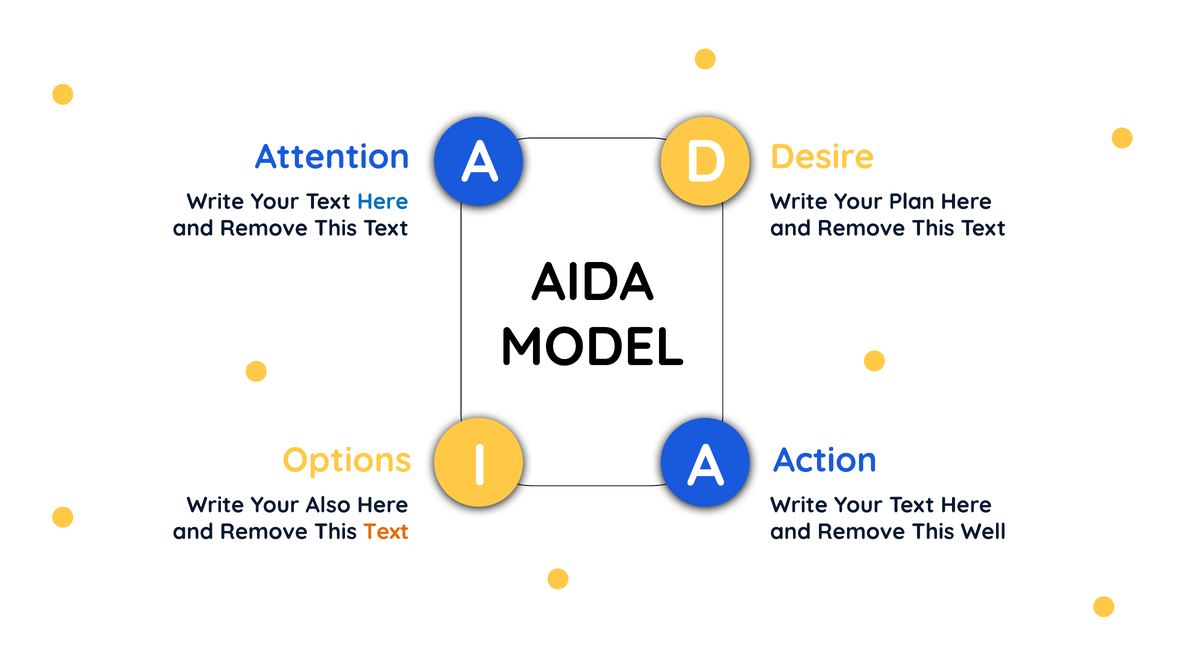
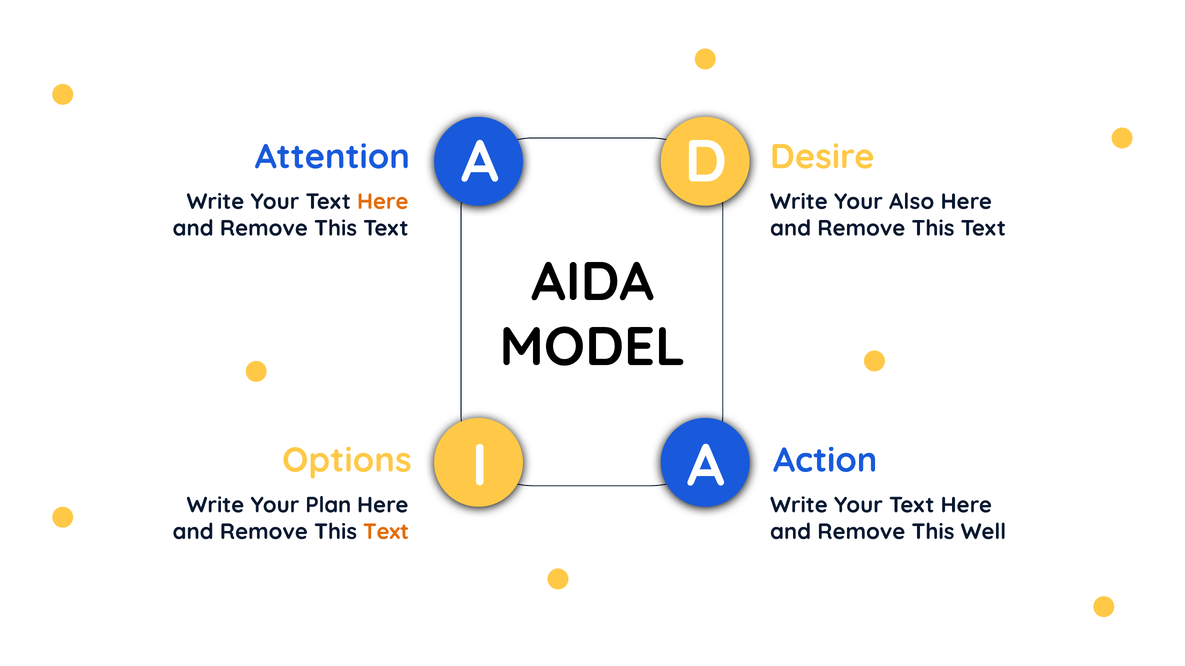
Here at (383, 202) colour: blue -> orange
Plan: Plan -> Also
Also: Also -> Plan
